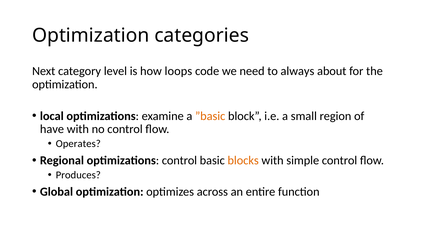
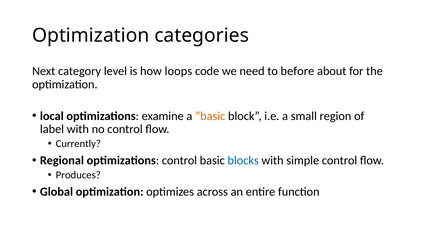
always: always -> before
have: have -> label
Operates: Operates -> Currently
blocks colour: orange -> blue
